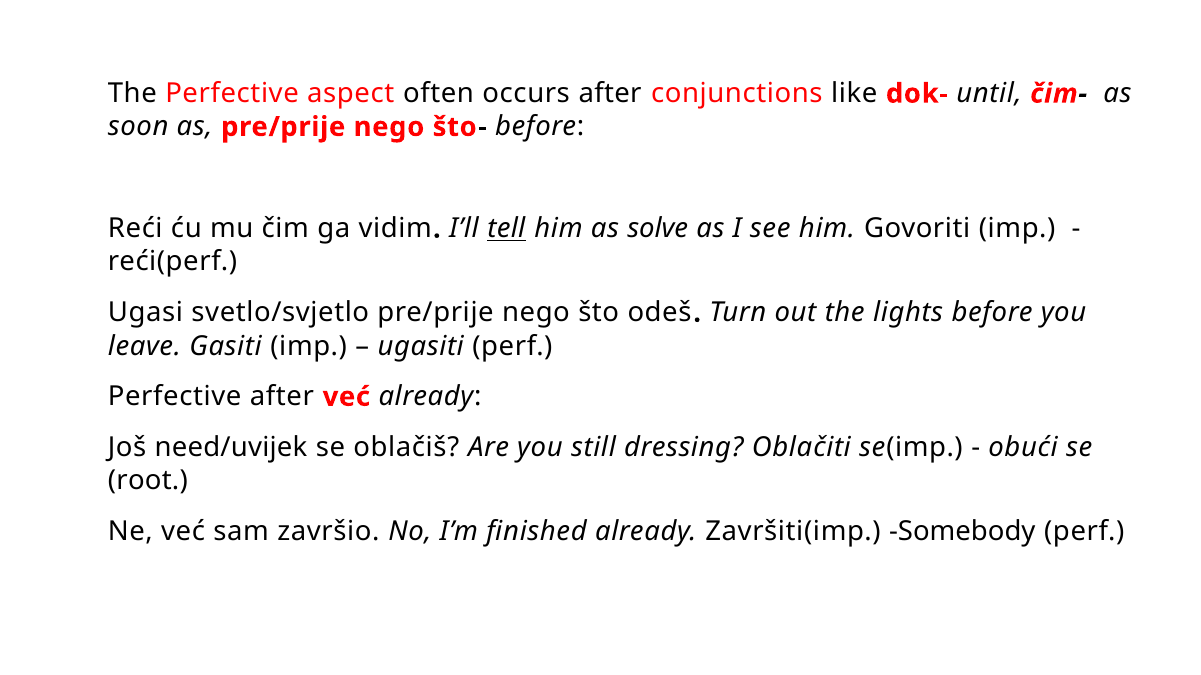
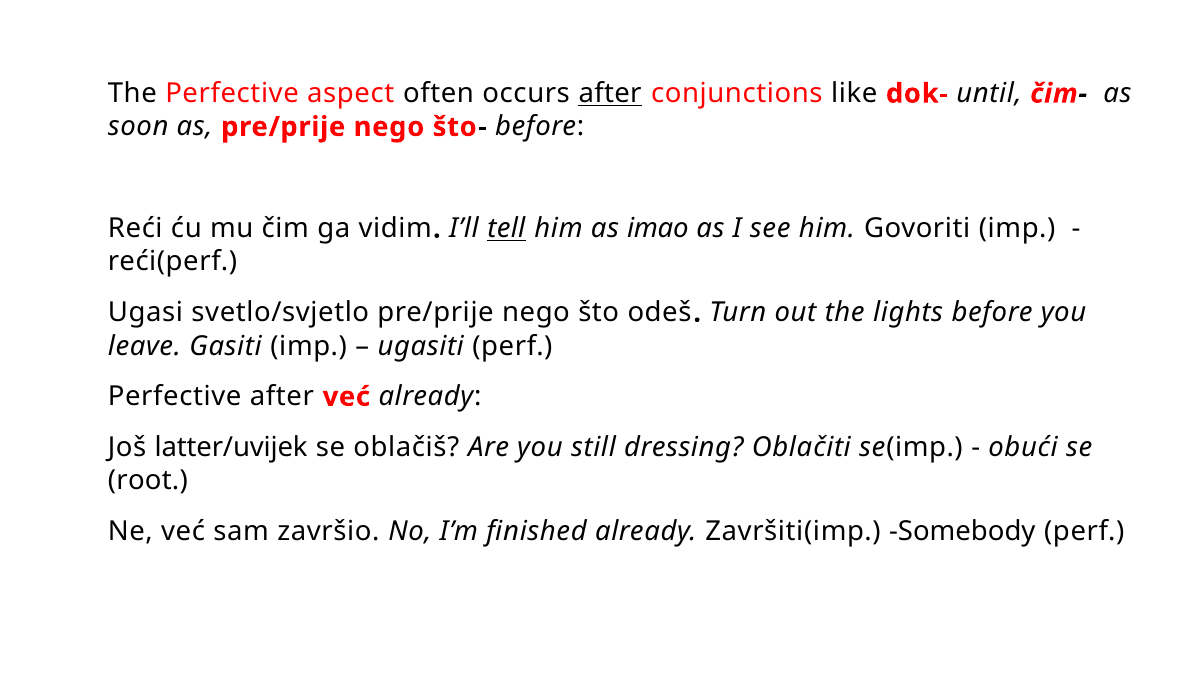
after at (610, 94) underline: none -> present
solve: solve -> imao
need/uvijek: need/uvijek -> latter/uvijek
